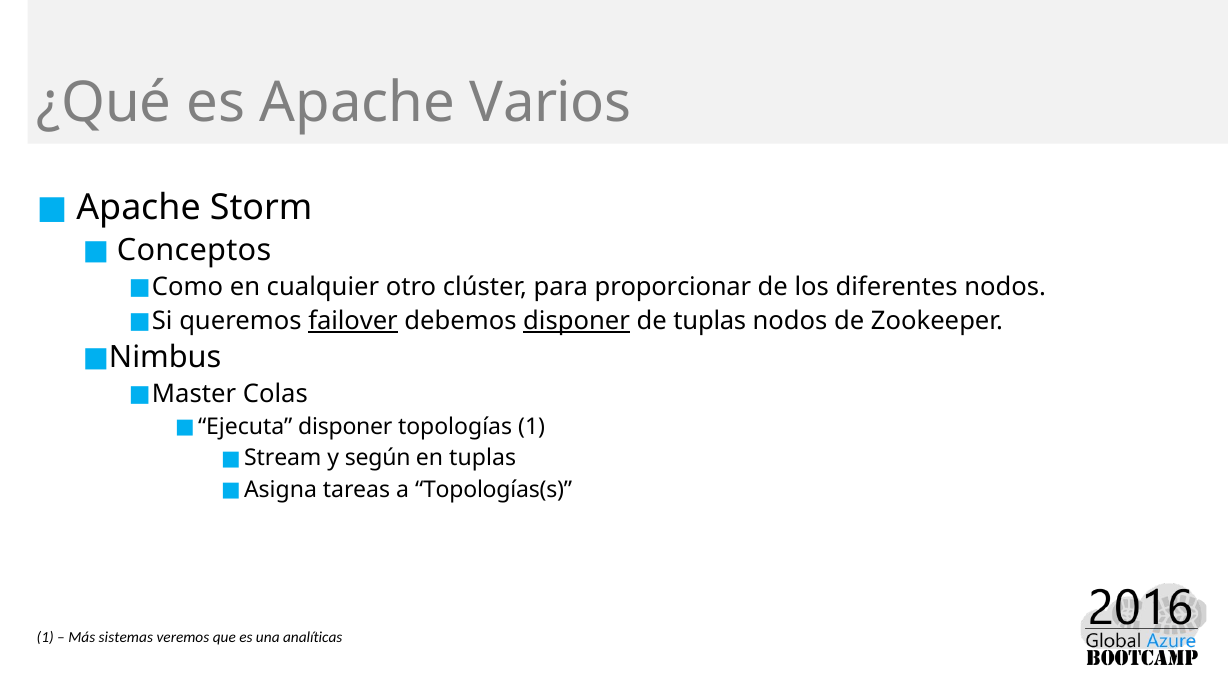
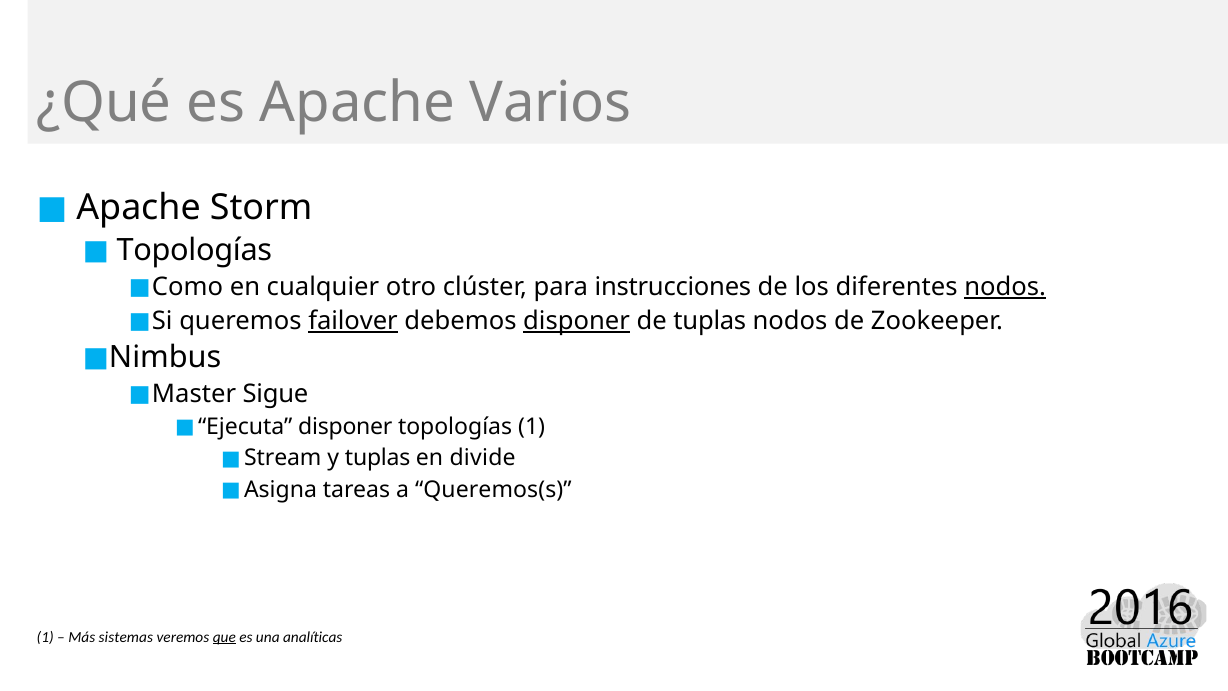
Conceptos at (194, 250): Conceptos -> Topologías
proporcionar: proporcionar -> instrucciones
nodos at (1005, 287) underline: none -> present
Colas: Colas -> Sigue
y según: según -> tuplas
en tuplas: tuplas -> divide
Topologías(s: Topologías(s -> Queremos(s
que underline: none -> present
